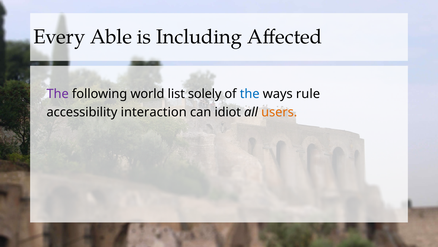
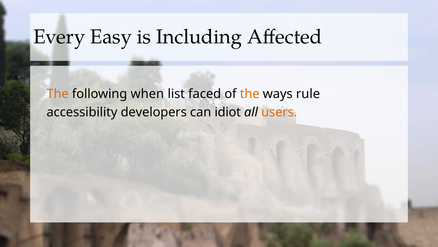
Able: Able -> Easy
The at (58, 94) colour: purple -> orange
world: world -> when
solely: solely -> faced
the at (250, 94) colour: blue -> orange
interaction: interaction -> developers
